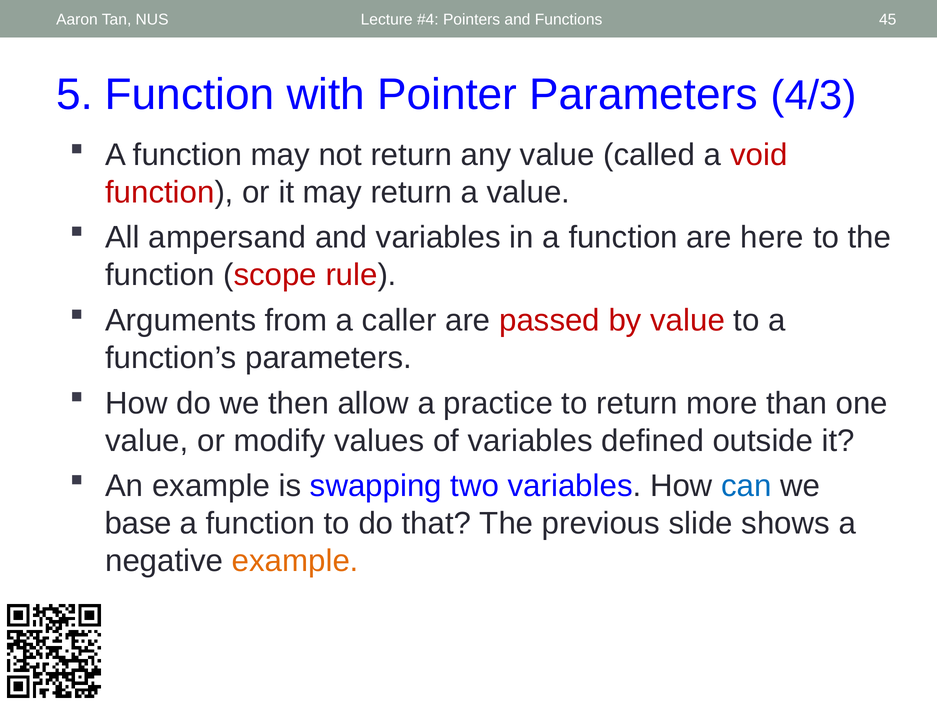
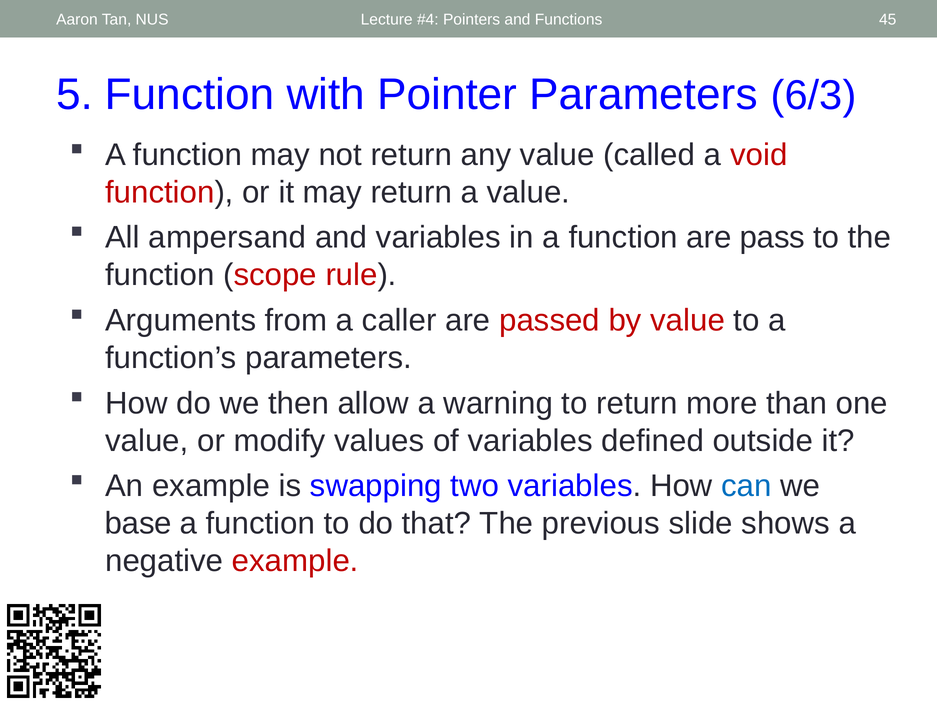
4/3: 4/3 -> 6/3
here: here -> pass
practice: practice -> warning
example at (295, 561) colour: orange -> red
